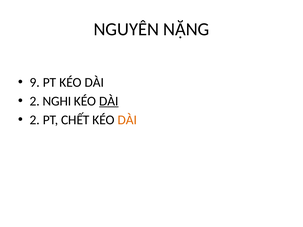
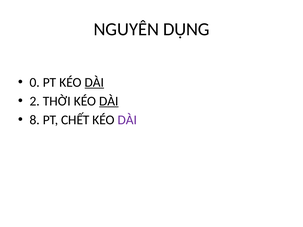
NẶNG: NẶNG -> DỤNG
9: 9 -> 0
DÀI at (94, 82) underline: none -> present
NGHI: NGHI -> THỜI
2 at (35, 120): 2 -> 8
DÀI at (127, 120) colour: orange -> purple
